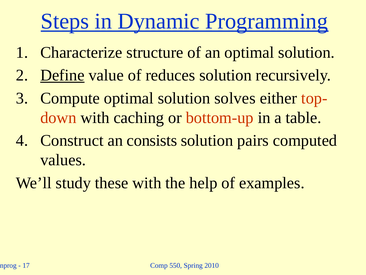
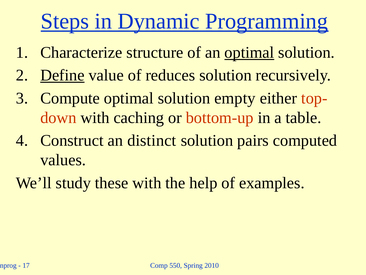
optimal at (249, 52) underline: none -> present
solves: solves -> empty
consists: consists -> distinct
